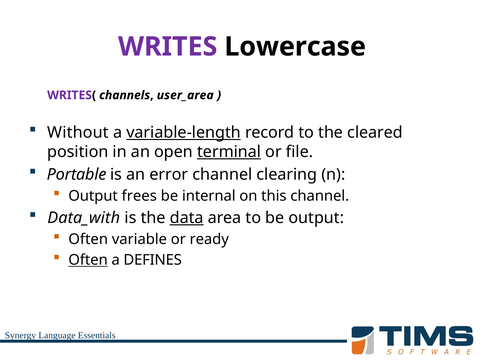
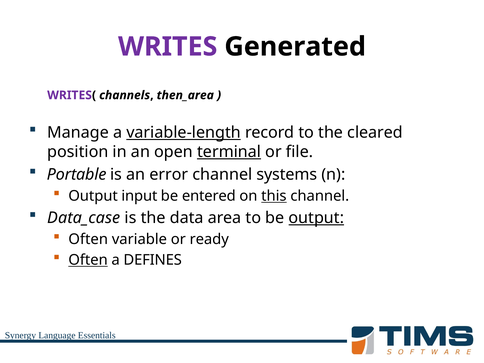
Lowercase: Lowercase -> Generated
user_area: user_area -> then_area
Without: Without -> Manage
clearing: clearing -> systems
frees: frees -> input
internal: internal -> entered
this underline: none -> present
Data_with: Data_with -> Data_case
data underline: present -> none
output at (316, 218) underline: none -> present
